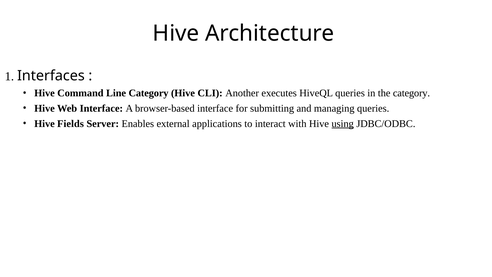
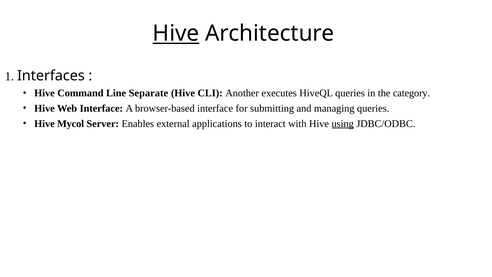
Hive at (176, 33) underline: none -> present
Line Category: Category -> Separate
Fields: Fields -> Mycol
